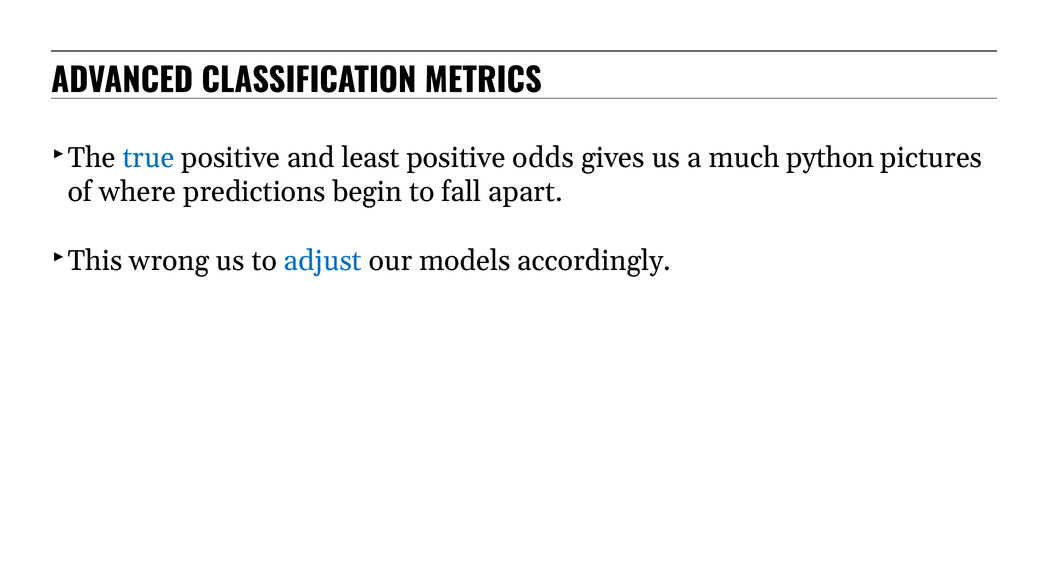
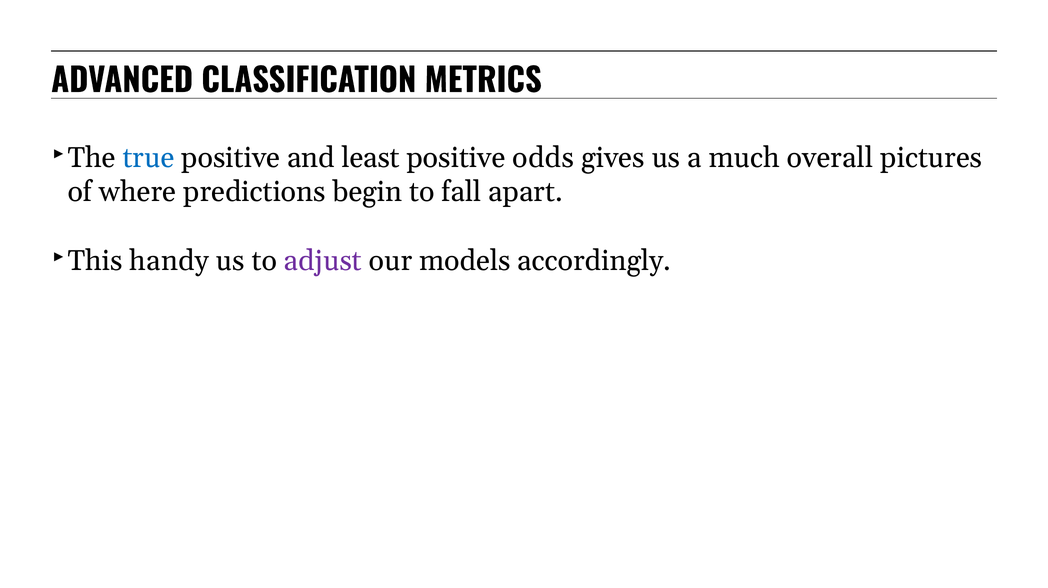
python: python -> overall
wrong: wrong -> handy
adjust colour: blue -> purple
